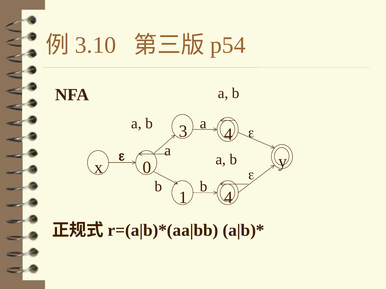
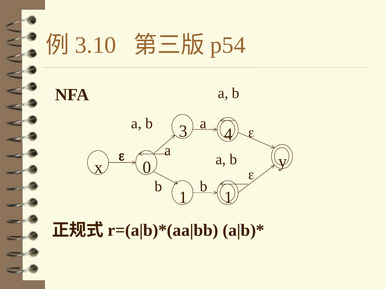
1 4: 4 -> 1
